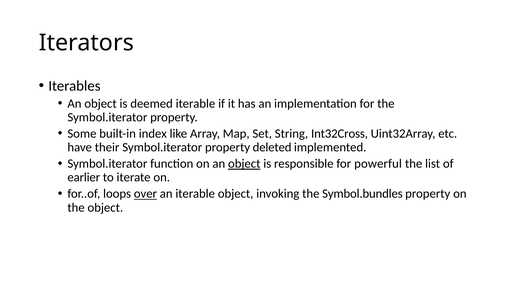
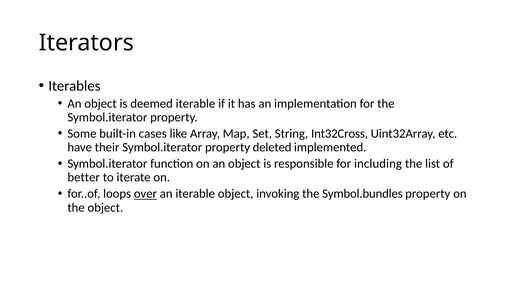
index: index -> cases
object at (244, 164) underline: present -> none
powerful: powerful -> including
earlier: earlier -> better
